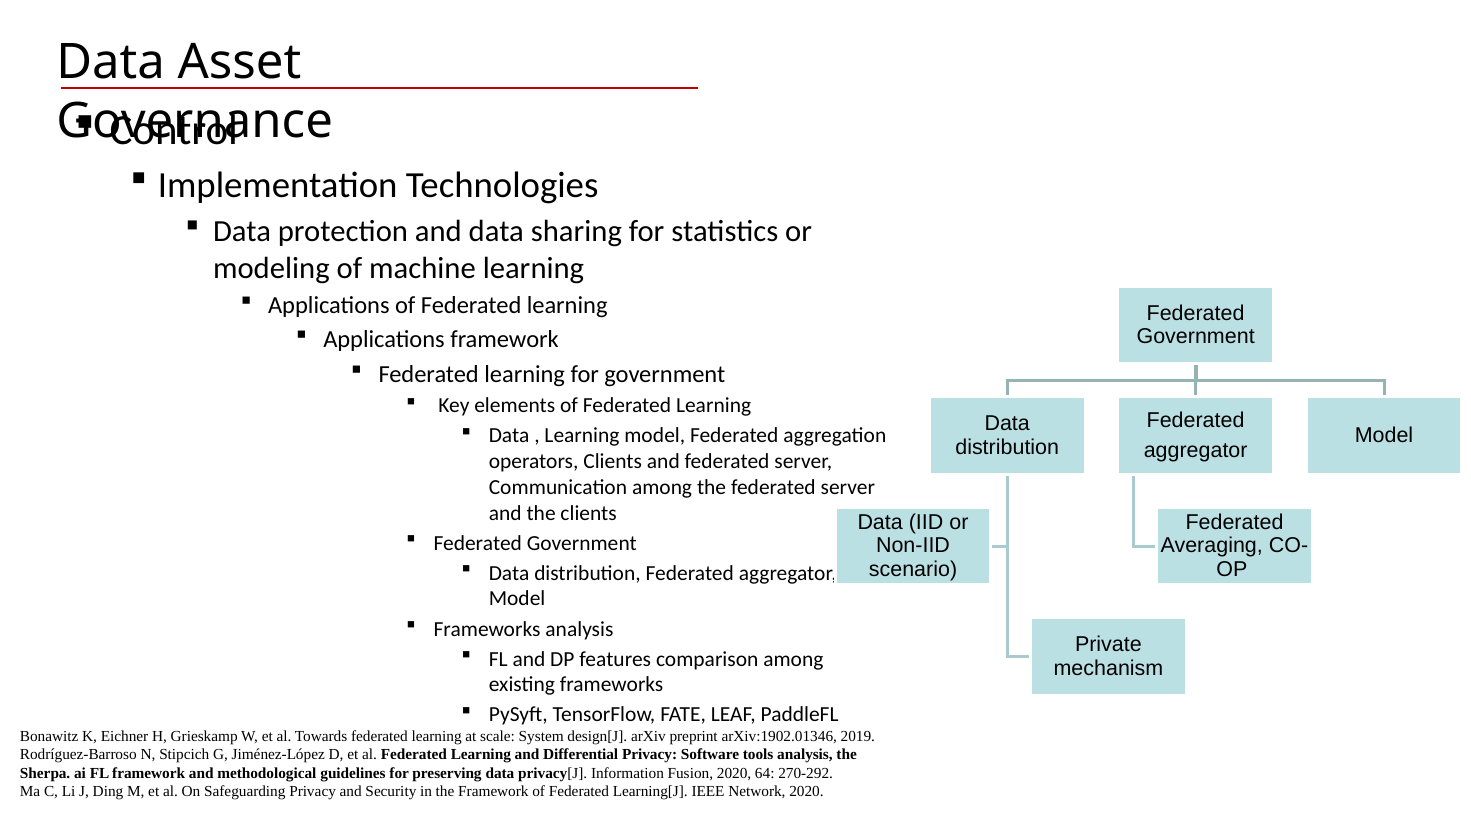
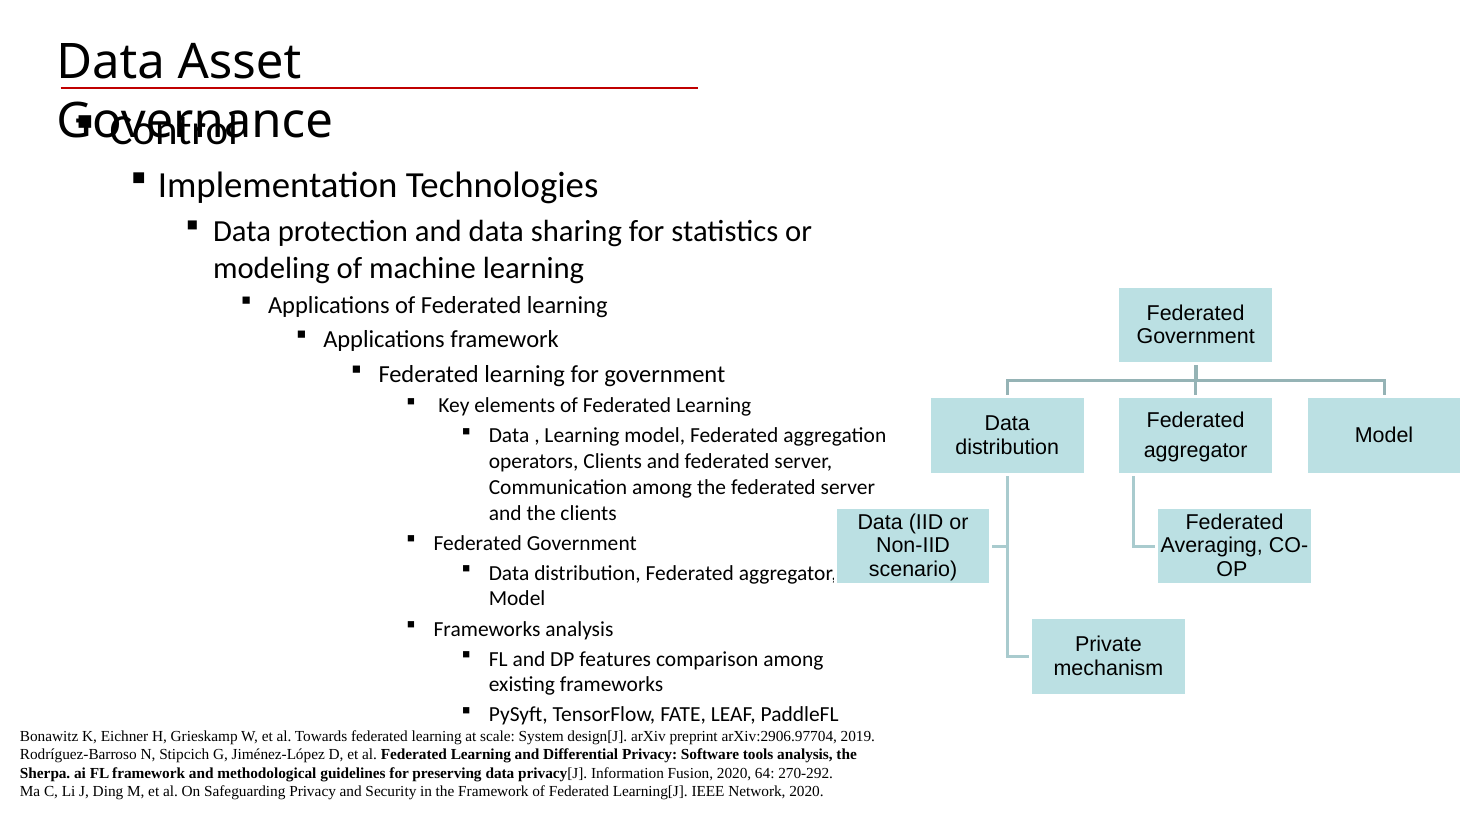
arXiv:1902.01346: arXiv:1902.01346 -> arXiv:2906.97704
